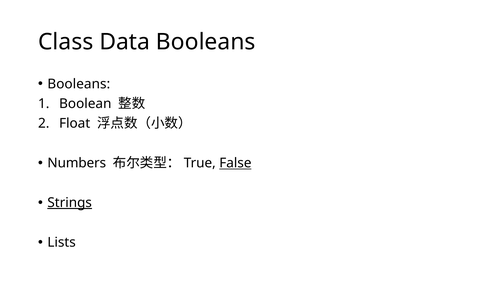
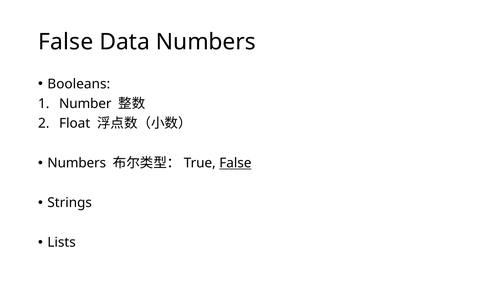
Class at (66, 42): Class -> False
Data Booleans: Booleans -> Numbers
Boolean: Boolean -> Number
Strings underline: present -> none
